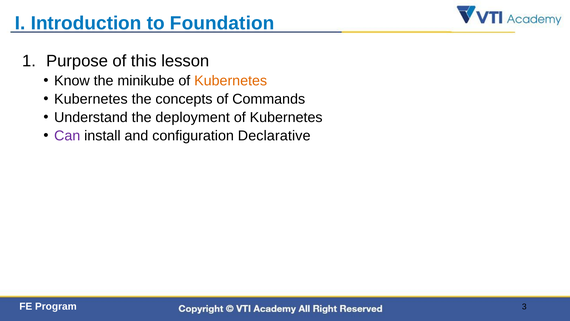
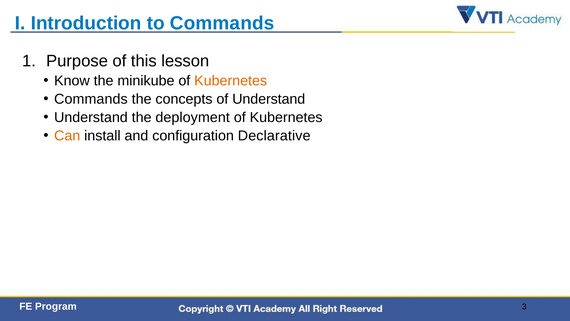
to Foundation: Foundation -> Commands
Kubernetes at (91, 99): Kubernetes -> Commands
of Commands: Commands -> Understand
Can colour: purple -> orange
